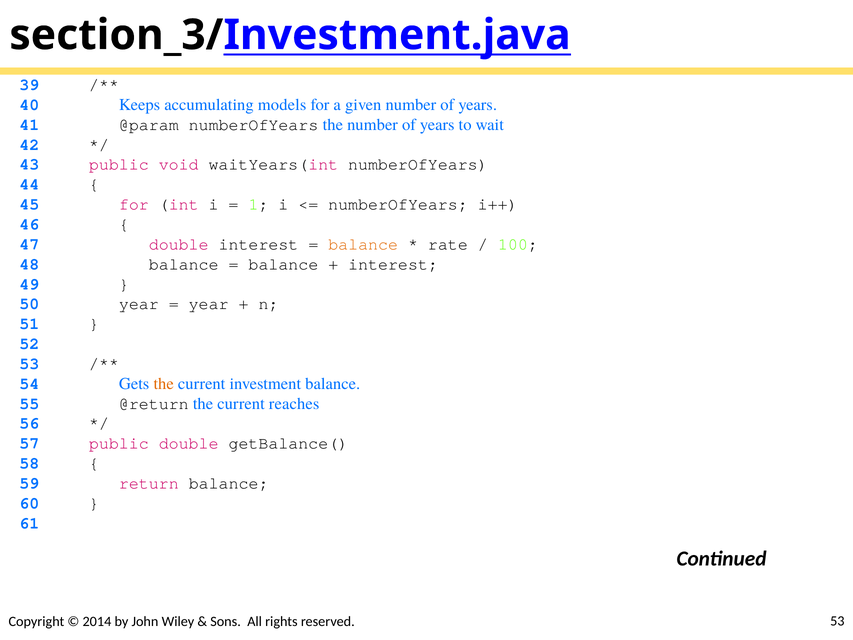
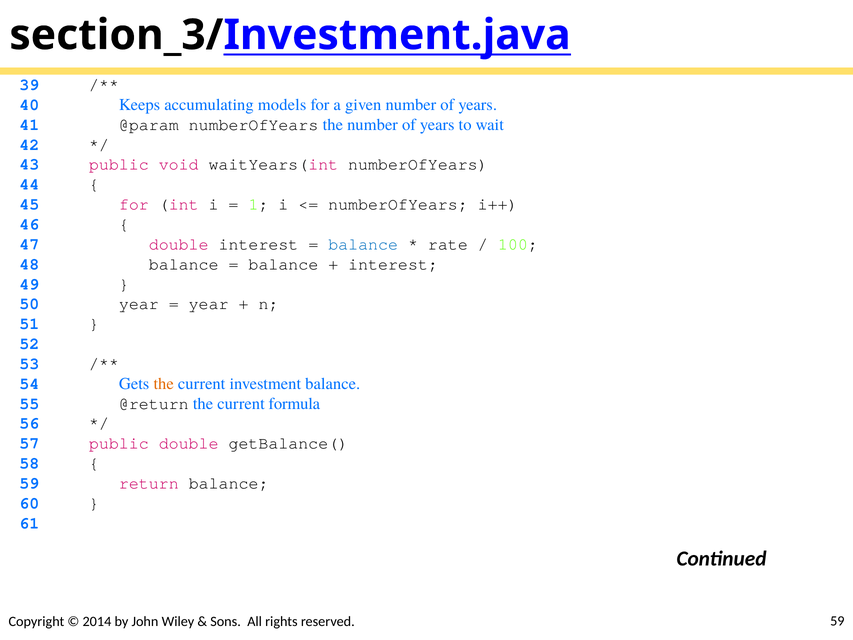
balance at (363, 244) colour: orange -> blue
reaches: reaches -> formula
53 at (837, 621): 53 -> 59
